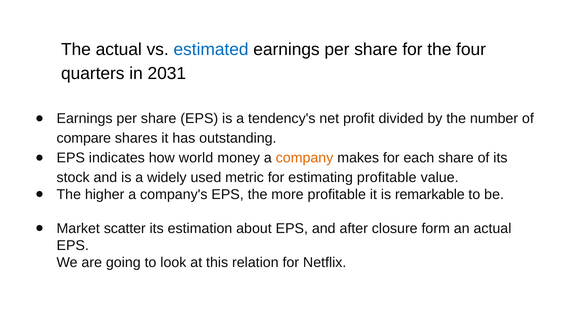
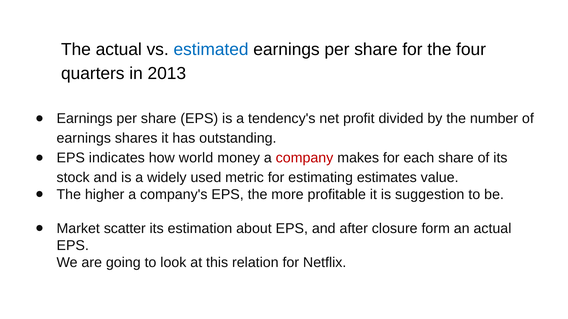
2031: 2031 -> 2013
compare at (84, 138): compare -> earnings
company colour: orange -> red
estimating profitable: profitable -> estimates
remarkable: remarkable -> suggestion
